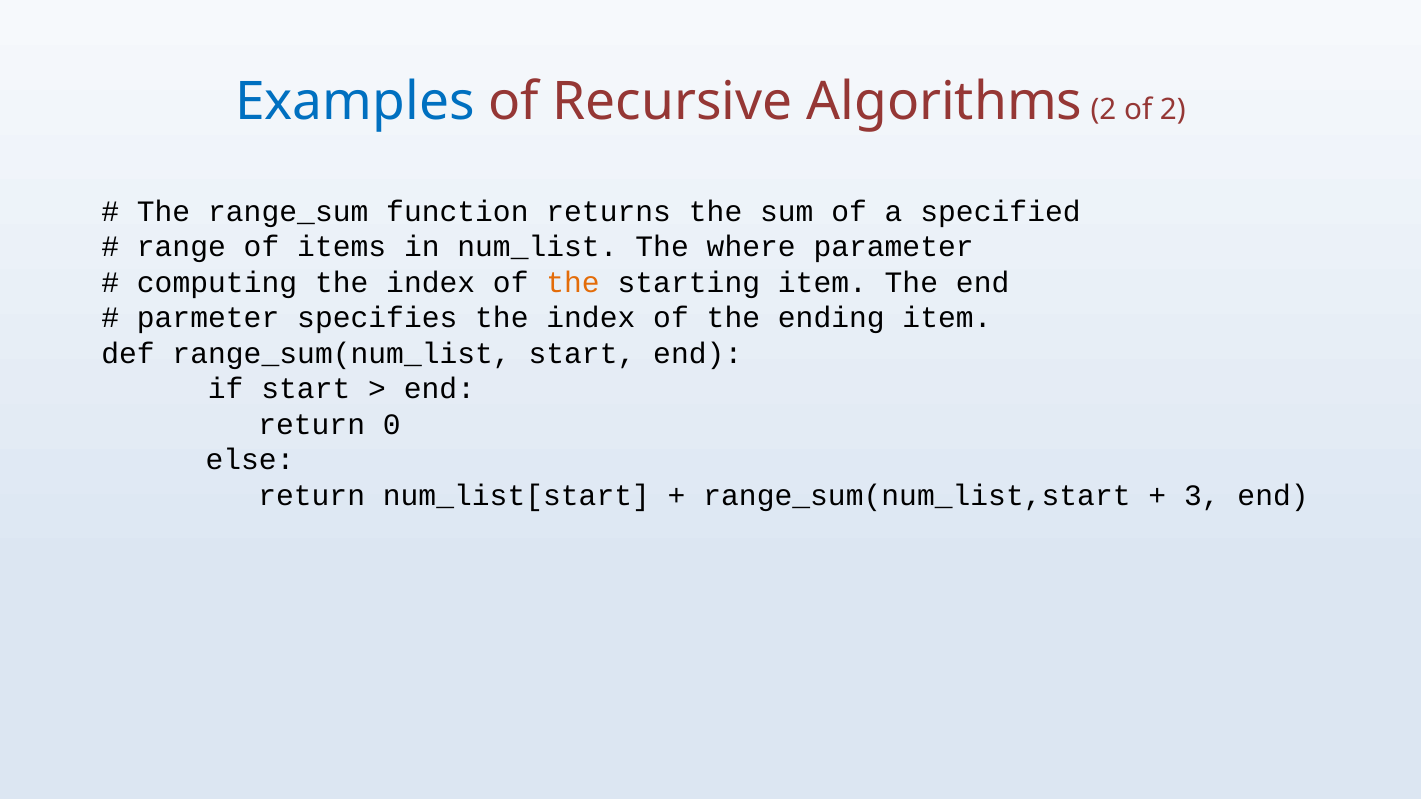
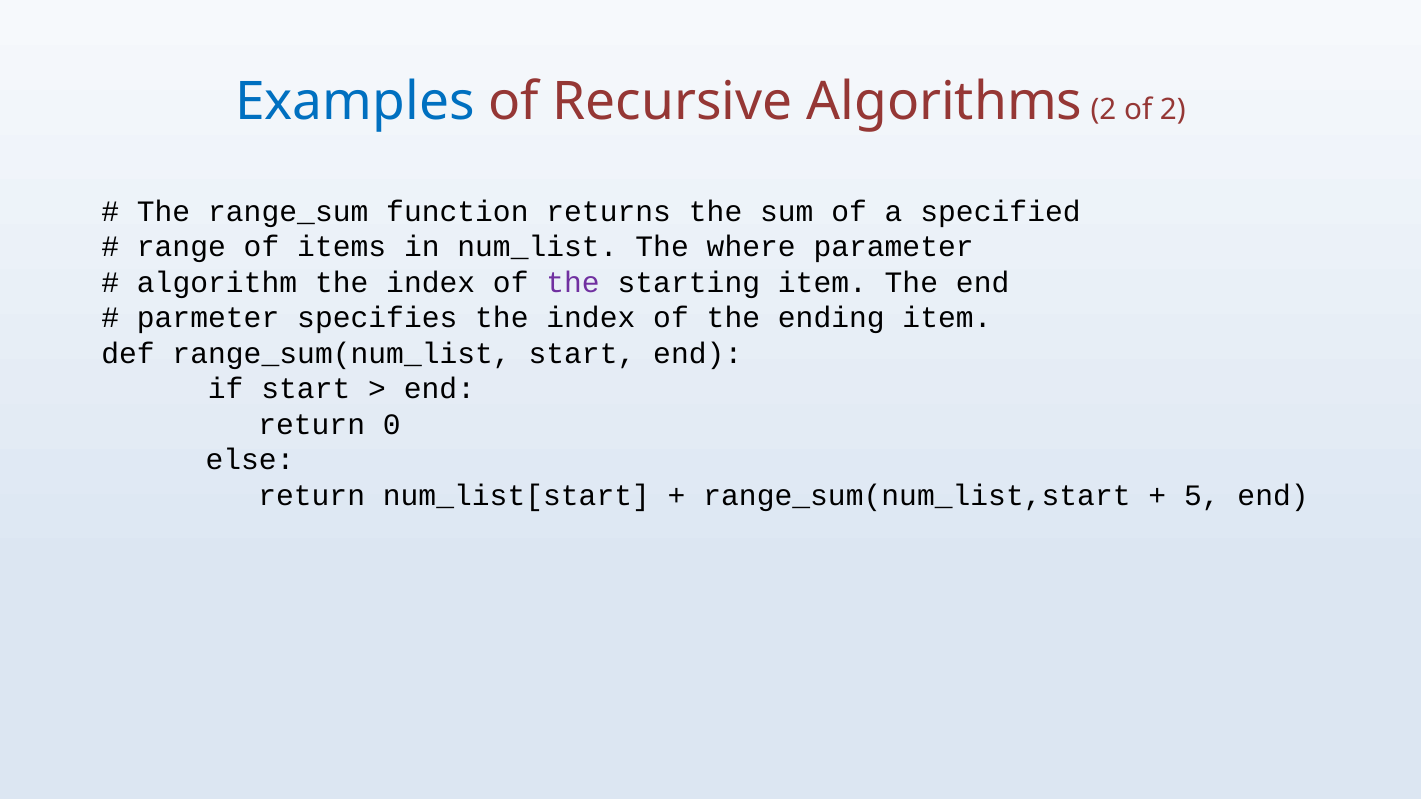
computing: computing -> algorithm
the at (573, 283) colour: orange -> purple
3: 3 -> 5
